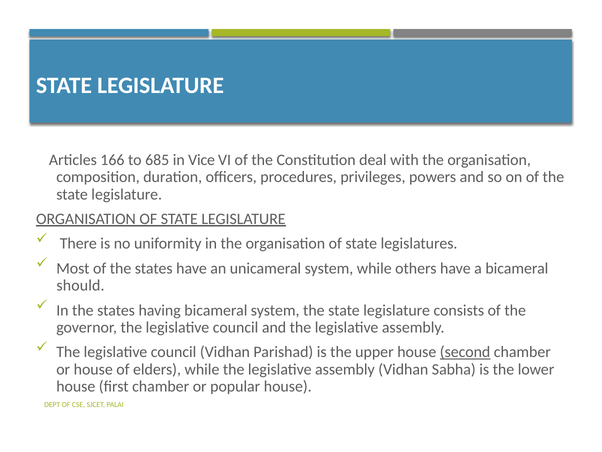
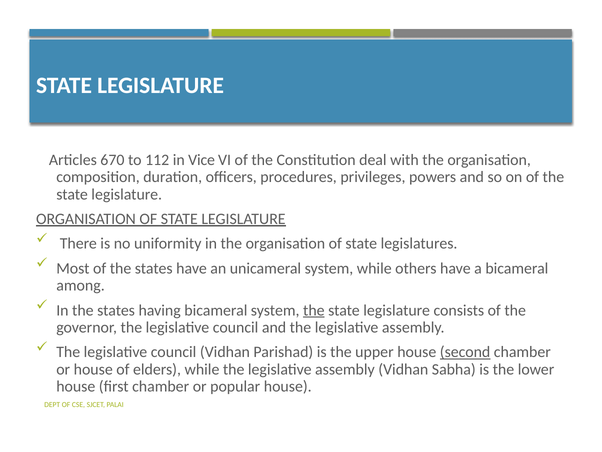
166: 166 -> 670
685: 685 -> 112
should: should -> among
the at (314, 310) underline: none -> present
